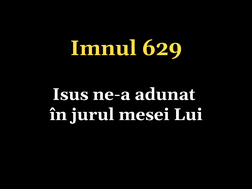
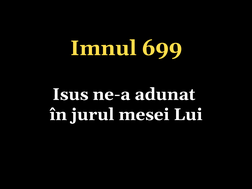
629: 629 -> 699
